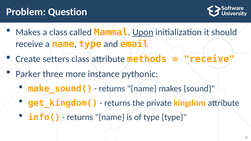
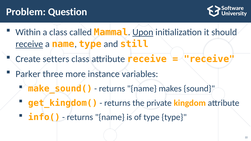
Makes at (28, 32): Makes -> Within
receive at (29, 44) underline: none -> present
email: email -> still
attribute methods: methods -> receive
pythonic: pythonic -> variables
